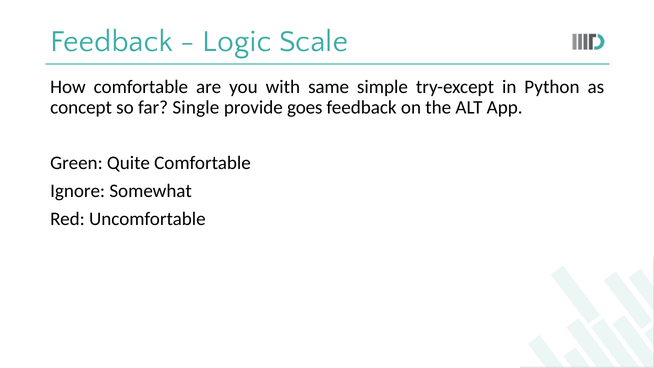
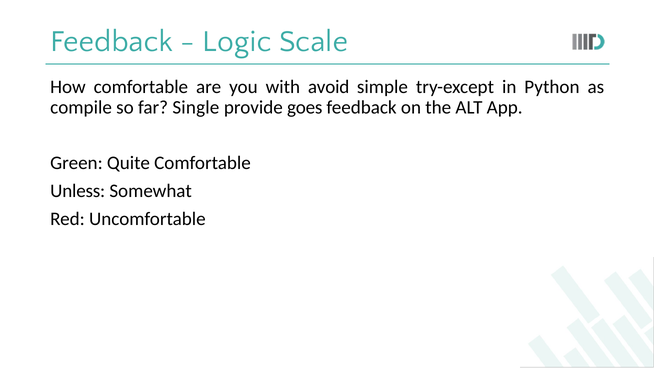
same: same -> avoid
concept: concept -> compile
Ignore: Ignore -> Unless
